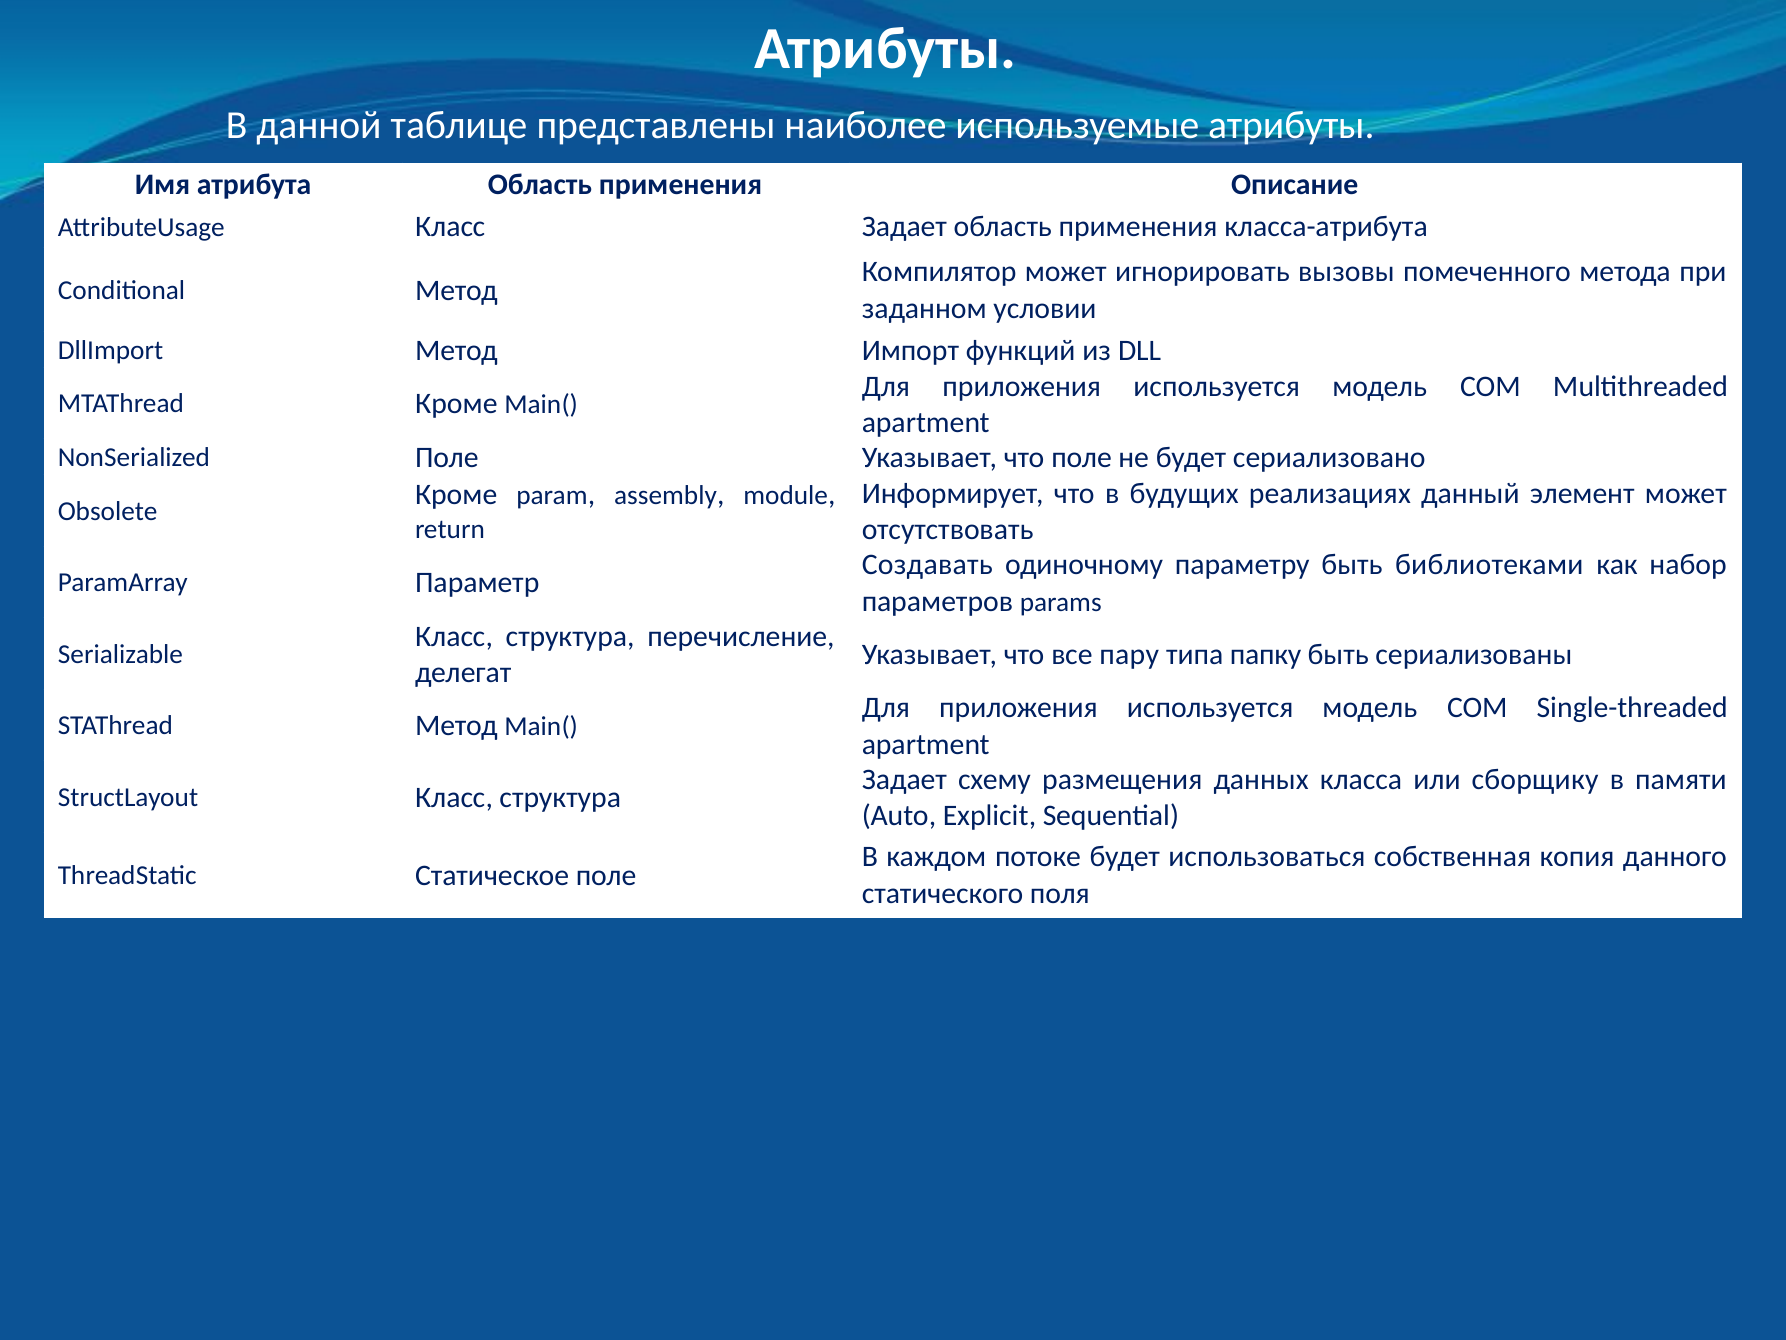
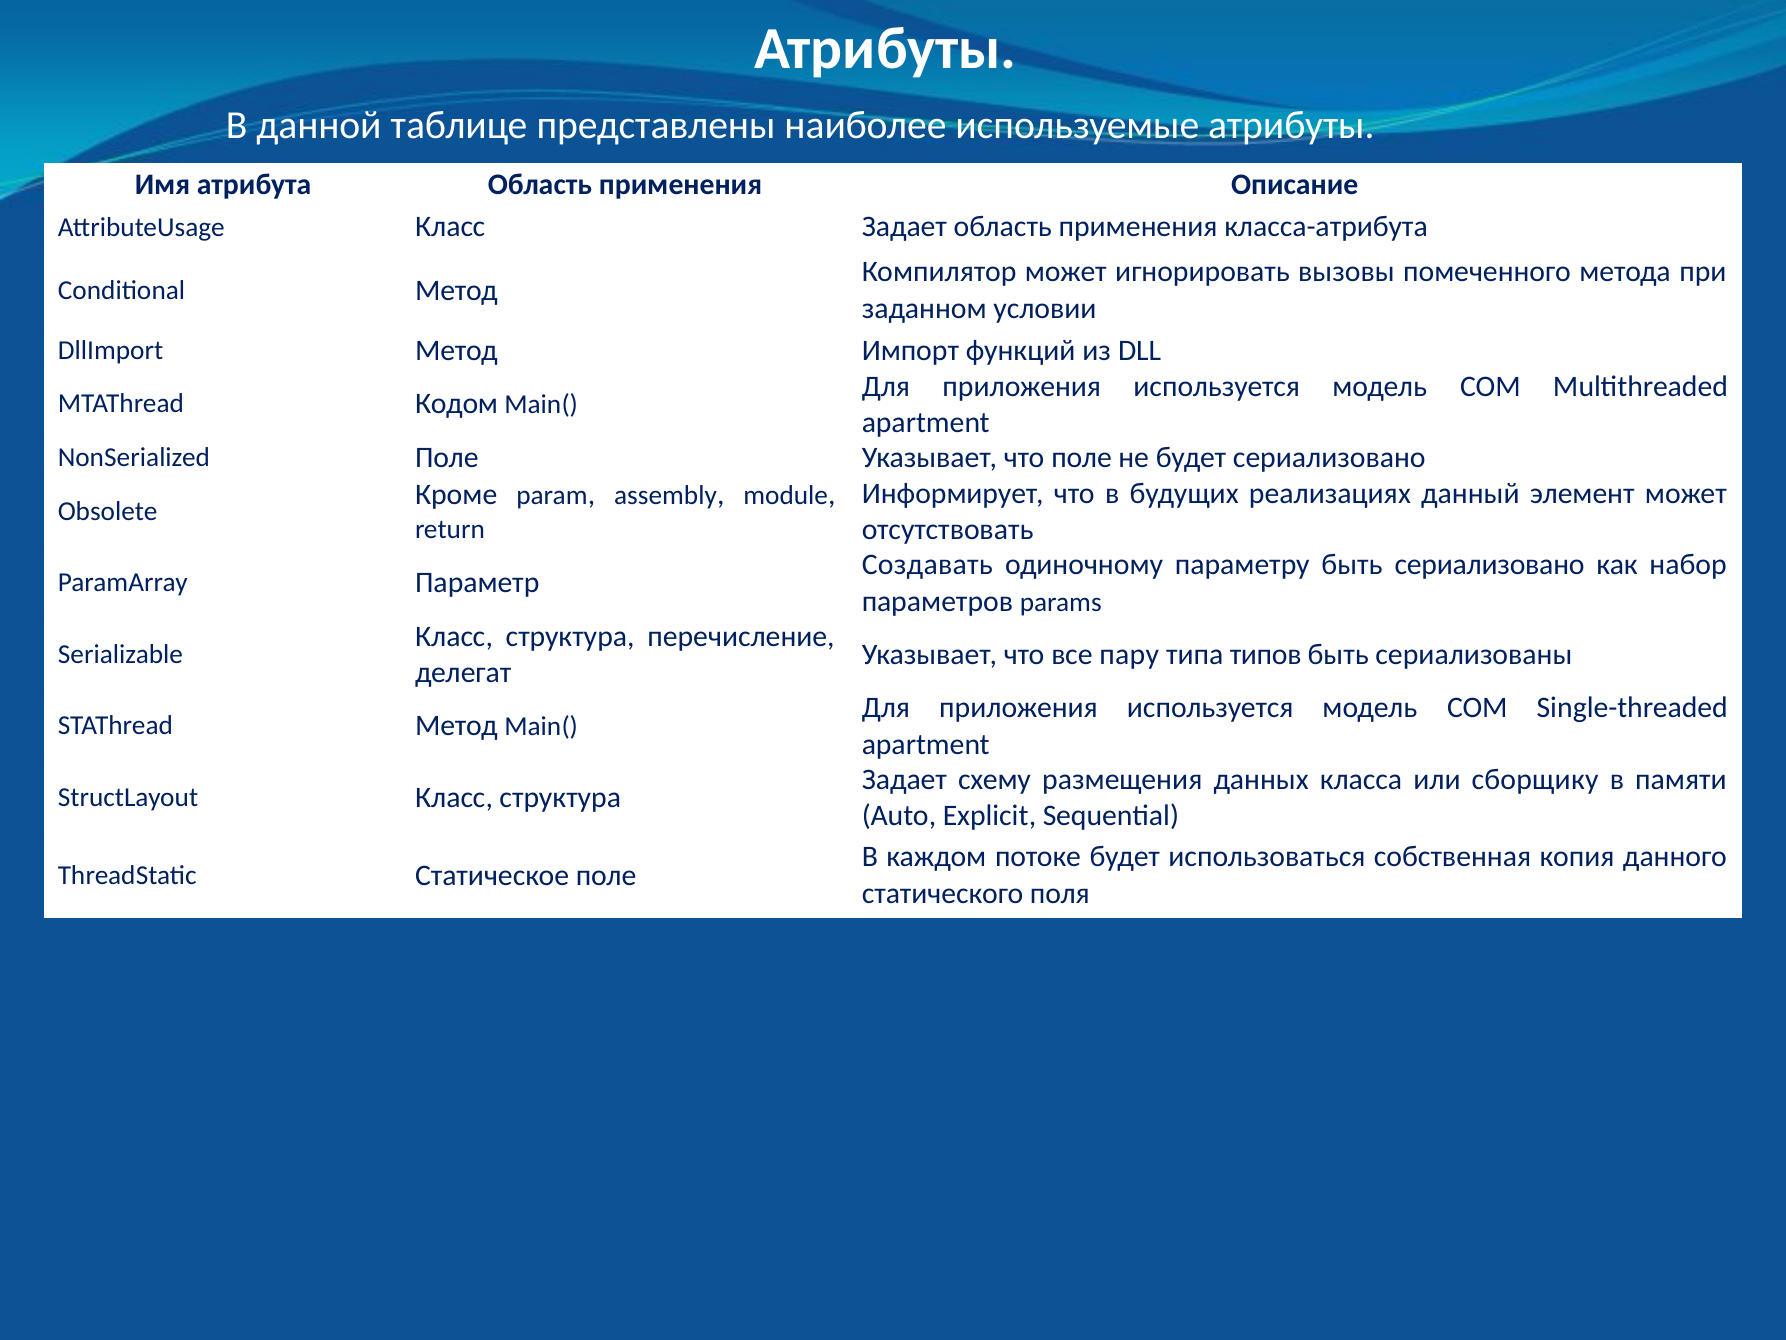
MTAThread Кроме: Кроме -> Кодом
быть библиотеками: библиотеками -> сериализовано
папку: папку -> типов
